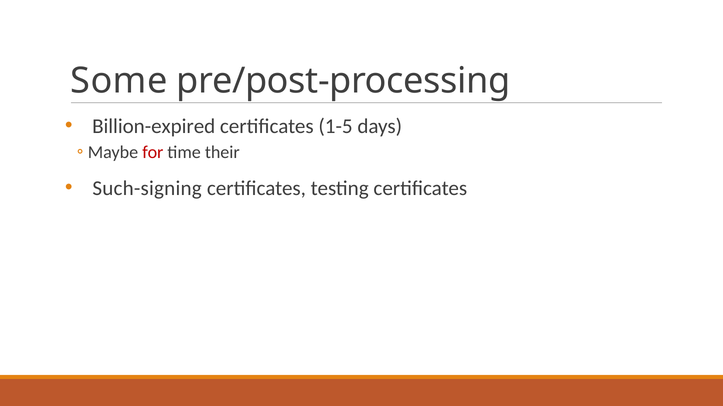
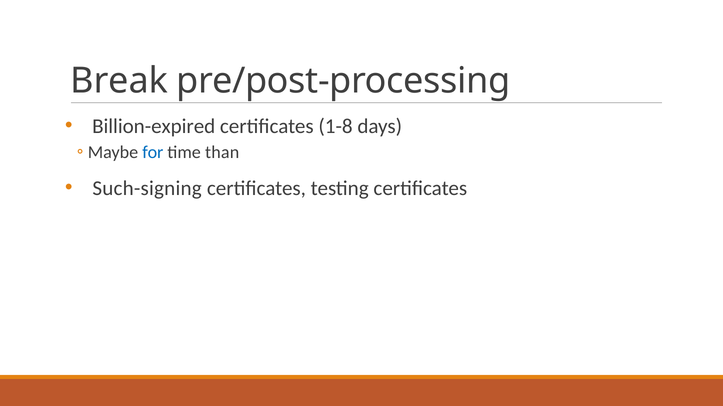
Some: Some -> Break
1-5: 1-5 -> 1-8
for colour: red -> blue
their: their -> than
